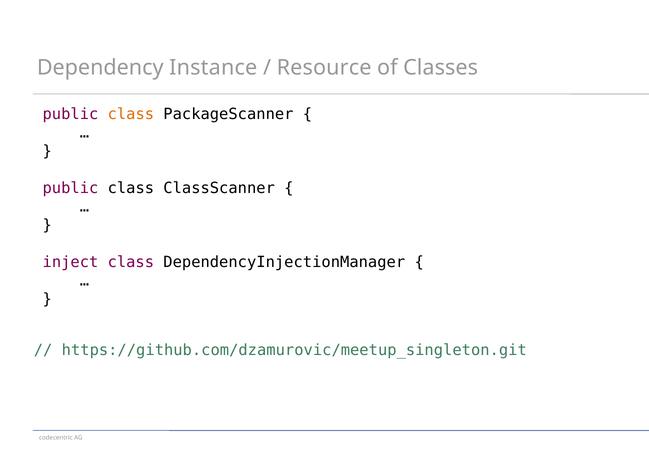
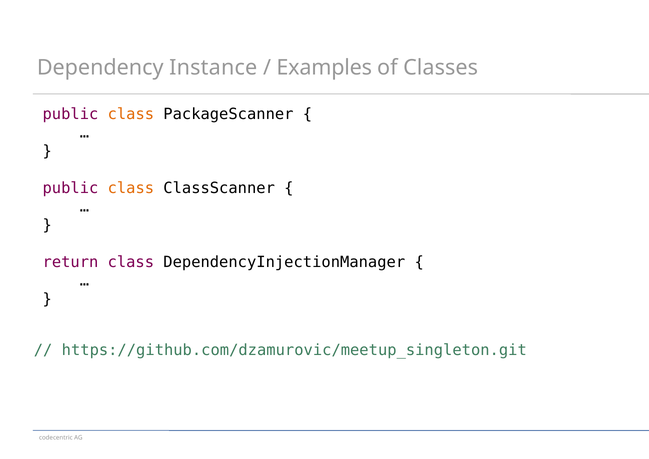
Resource: Resource -> Examples
class at (131, 188) colour: black -> orange
inject: inject -> return
